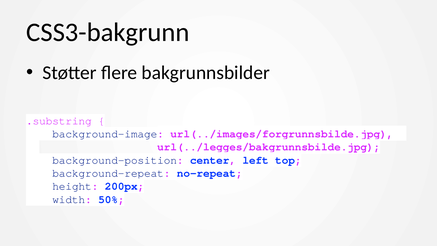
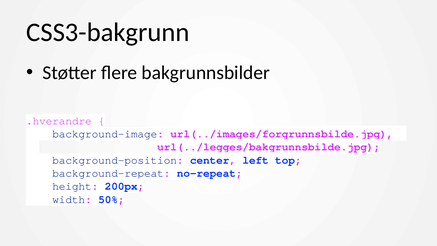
.substring: .substring -> .hverandre
